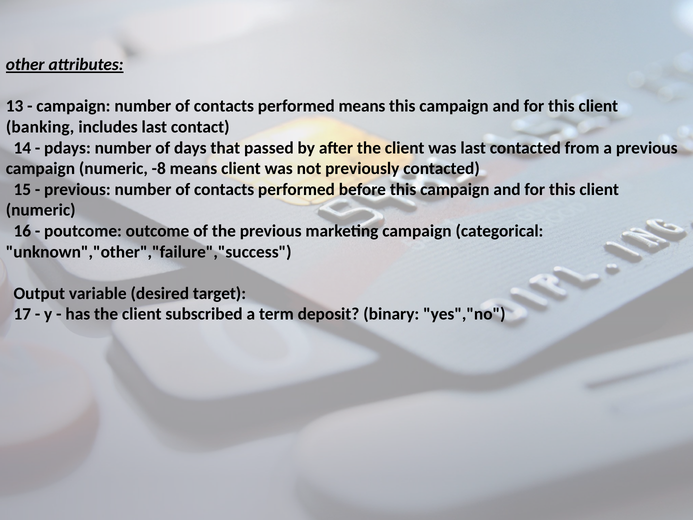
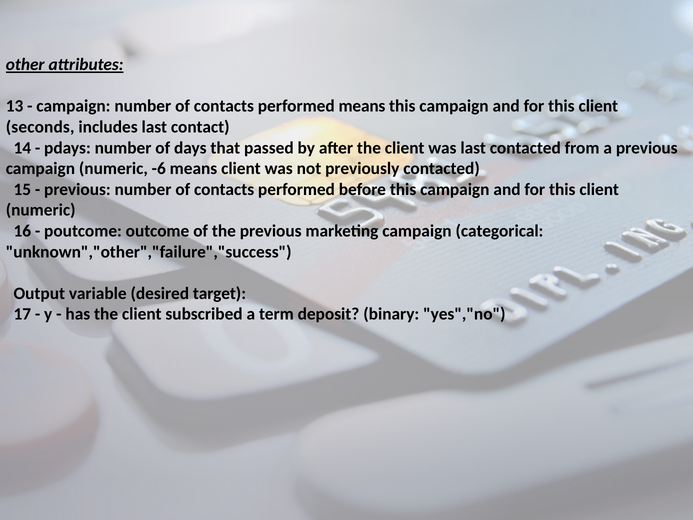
banking: banking -> seconds
-8: -8 -> -6
